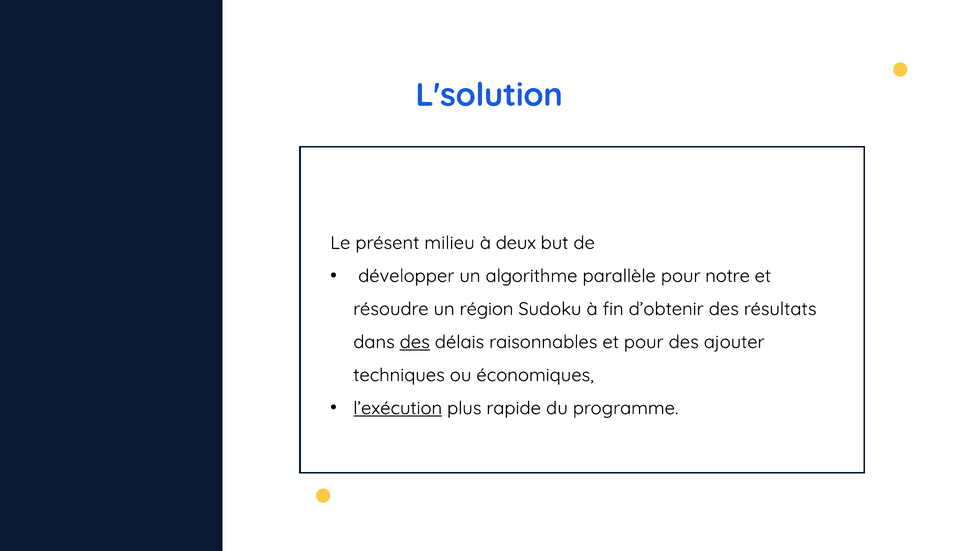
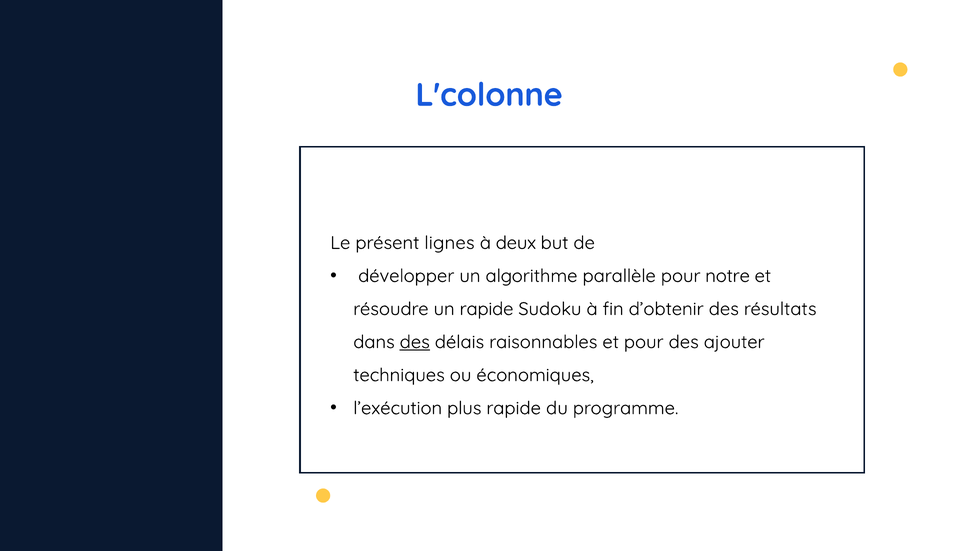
L'solution: L'solution -> L'colonne
milieu: milieu -> lignes
un région: région -> rapide
l’exécution underline: present -> none
